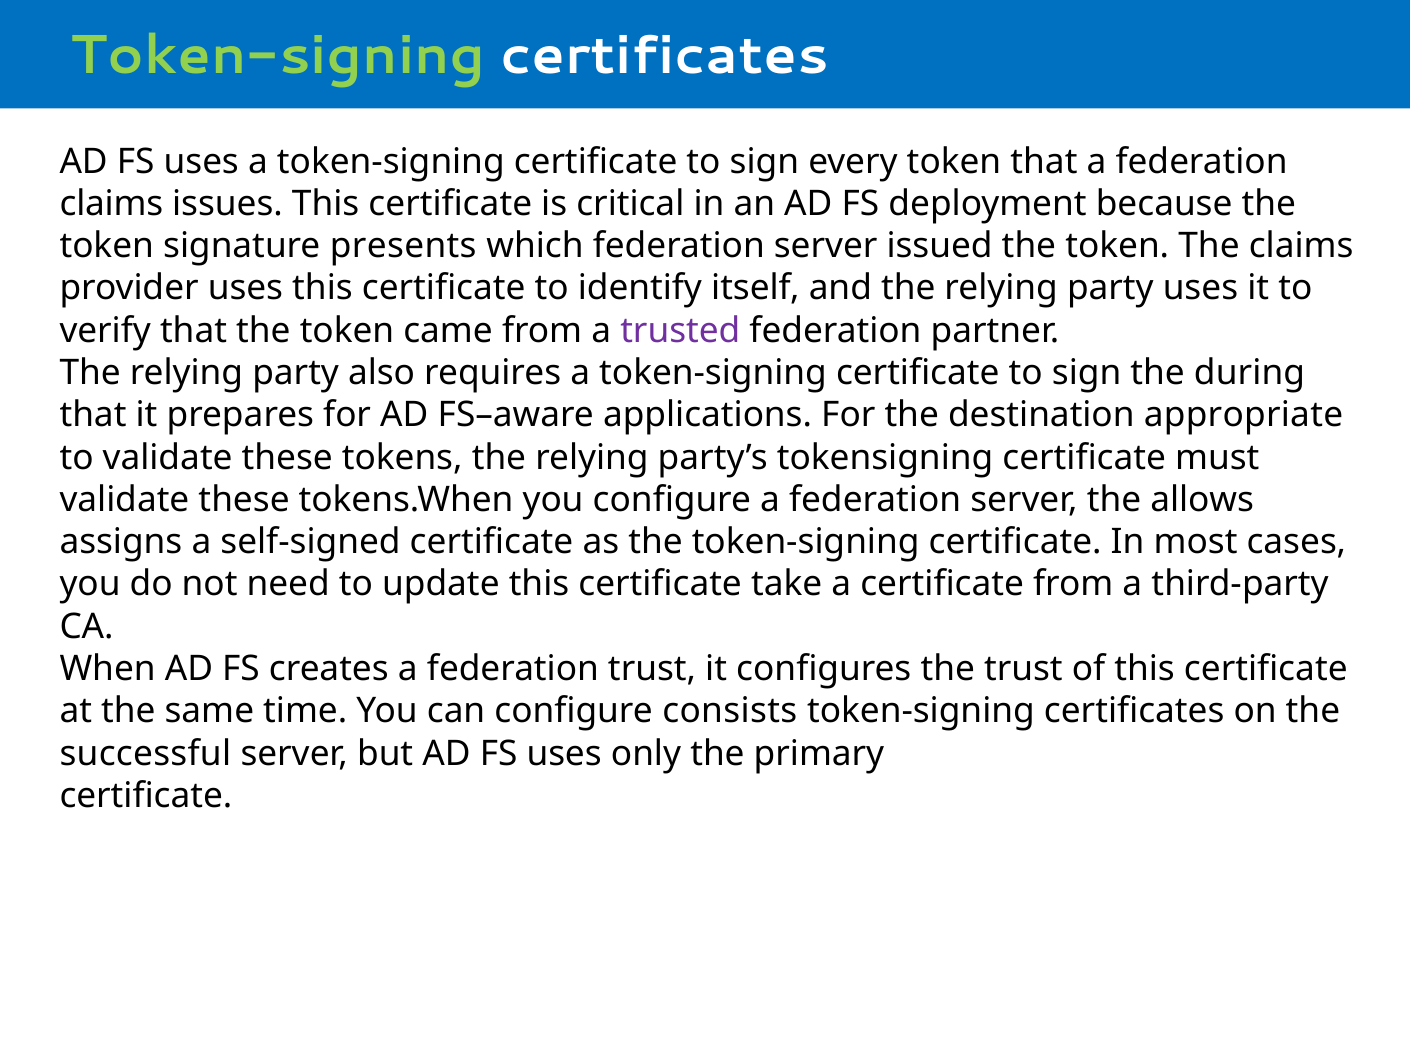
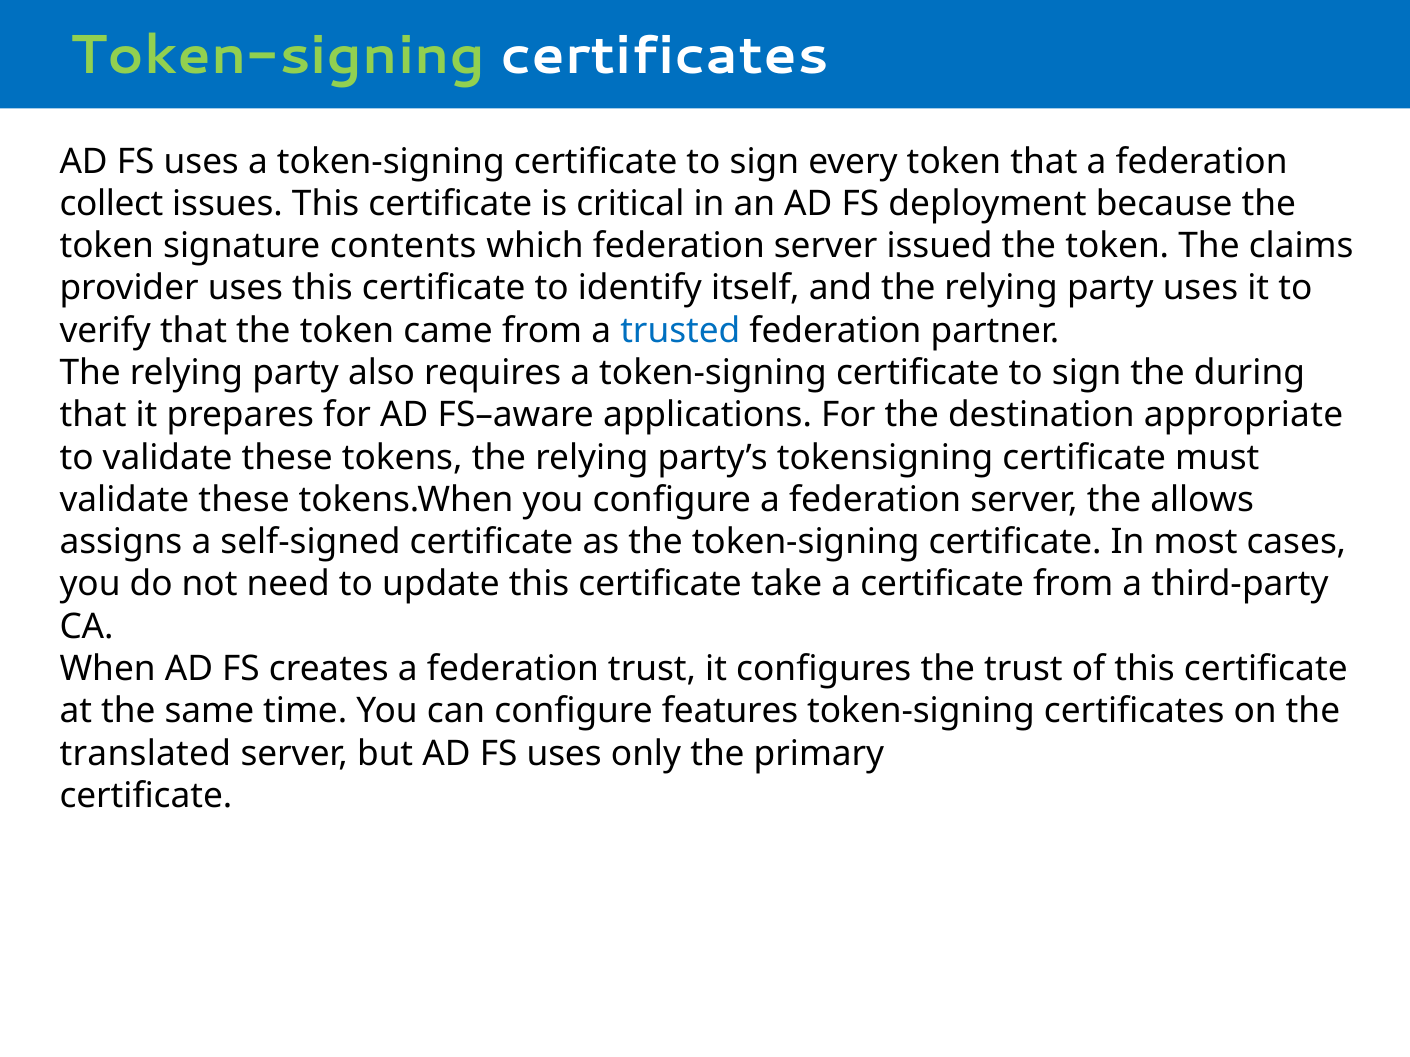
claims at (111, 204): claims -> collect
presents: presents -> contents
trusted colour: purple -> blue
consists: consists -> features
successful: successful -> translated
